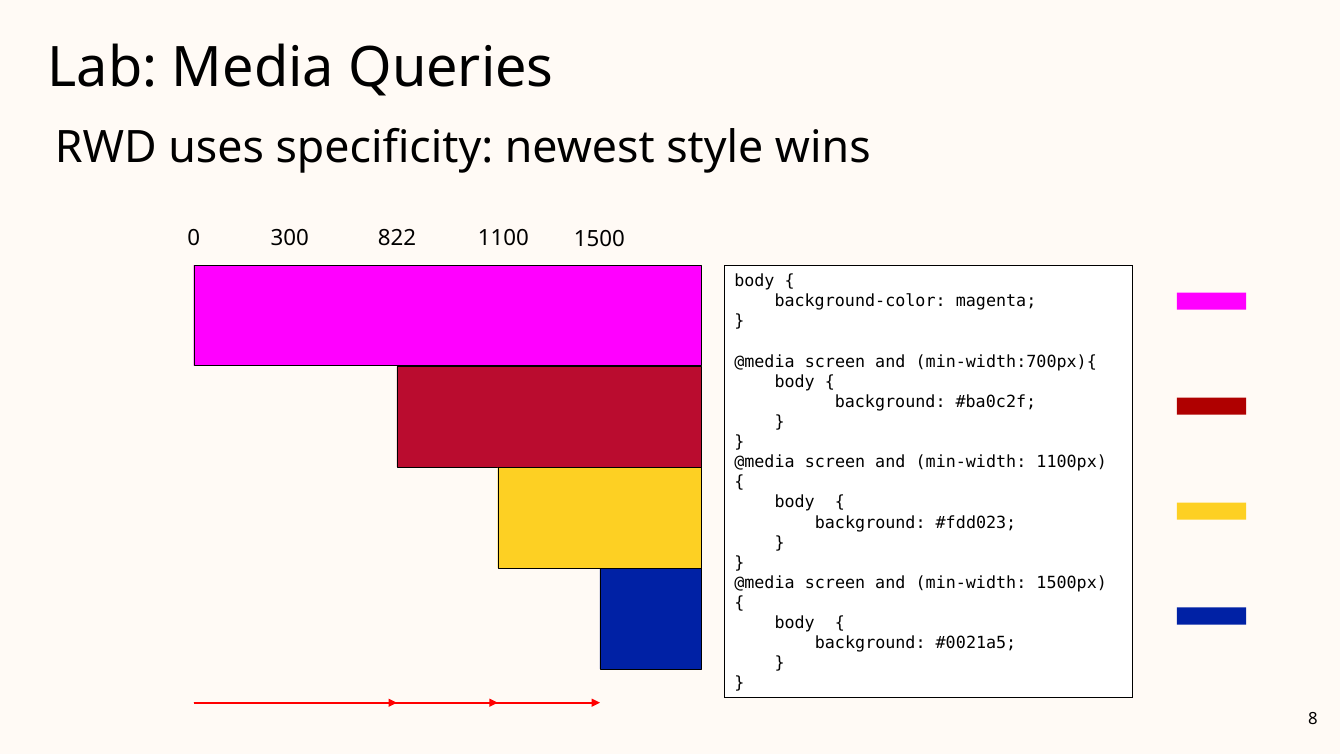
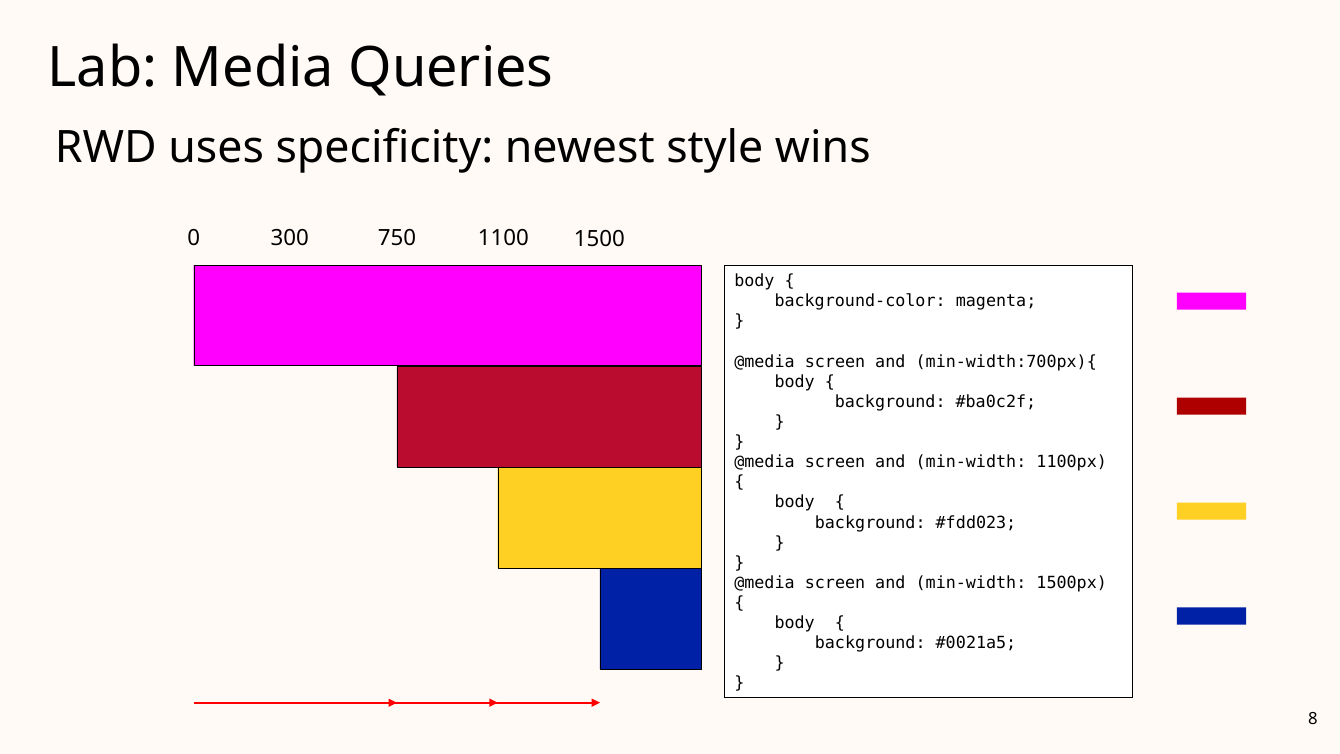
822: 822 -> 750
